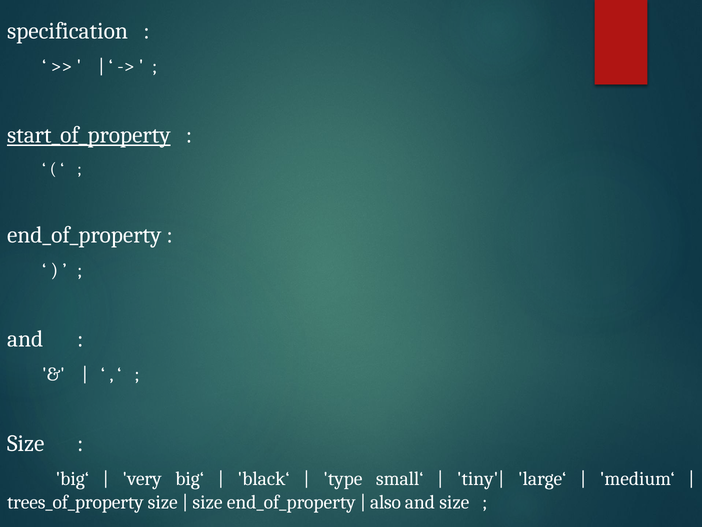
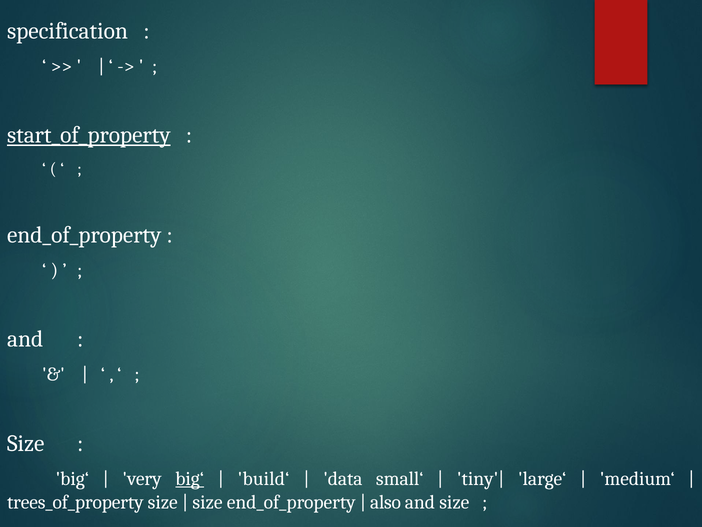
big‘ at (190, 478) underline: none -> present
black‘: black‘ -> build‘
type: type -> data
